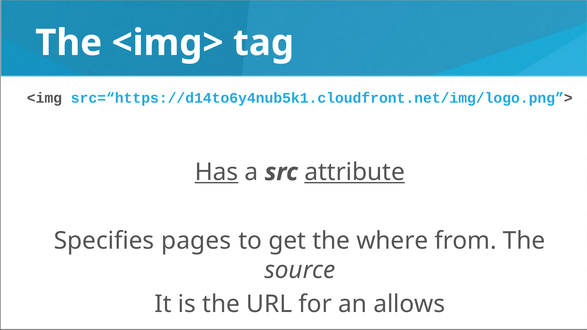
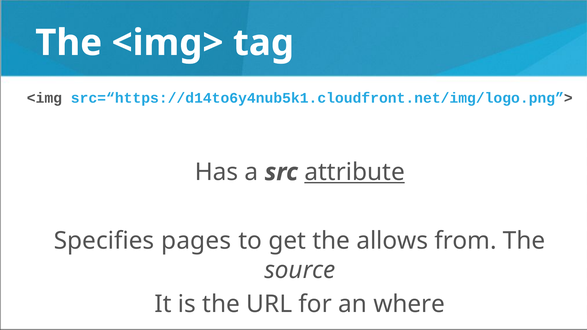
Has underline: present -> none
where: where -> allows
allows: allows -> where
